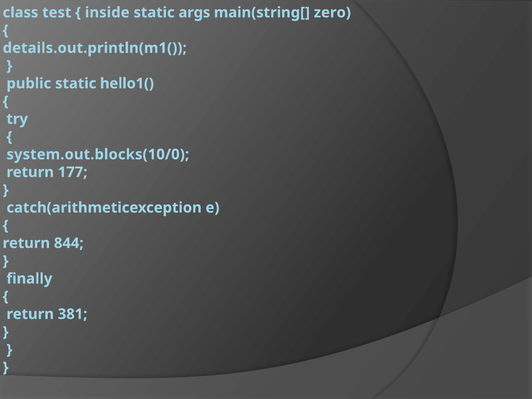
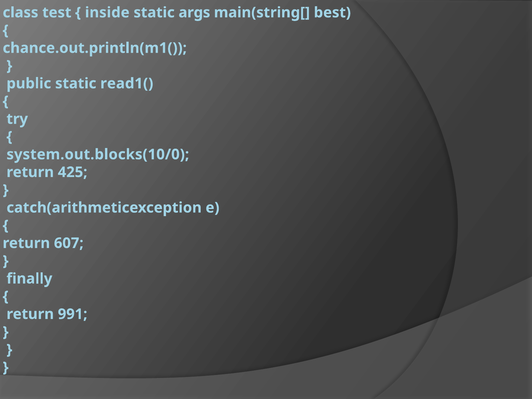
zero: zero -> best
details.out.println(m1(: details.out.println(m1( -> chance.out.println(m1(
hello1(: hello1( -> read1(
177: 177 -> 425
844: 844 -> 607
381: 381 -> 991
